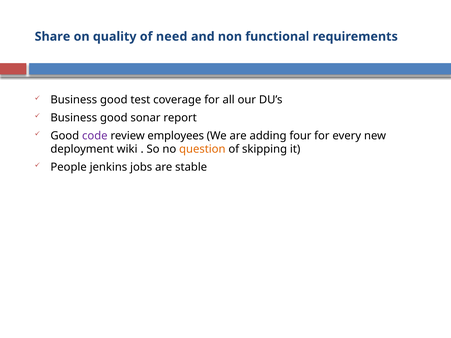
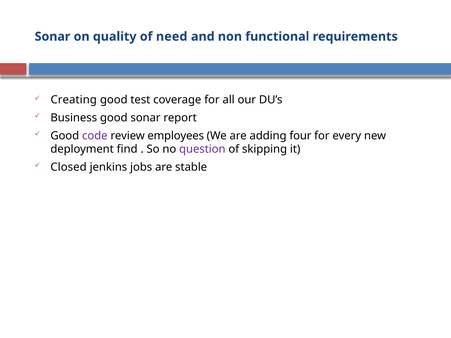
Share at (52, 37): Share -> Sonar
Business at (74, 100): Business -> Creating
wiki: wiki -> find
question colour: orange -> purple
People: People -> Closed
